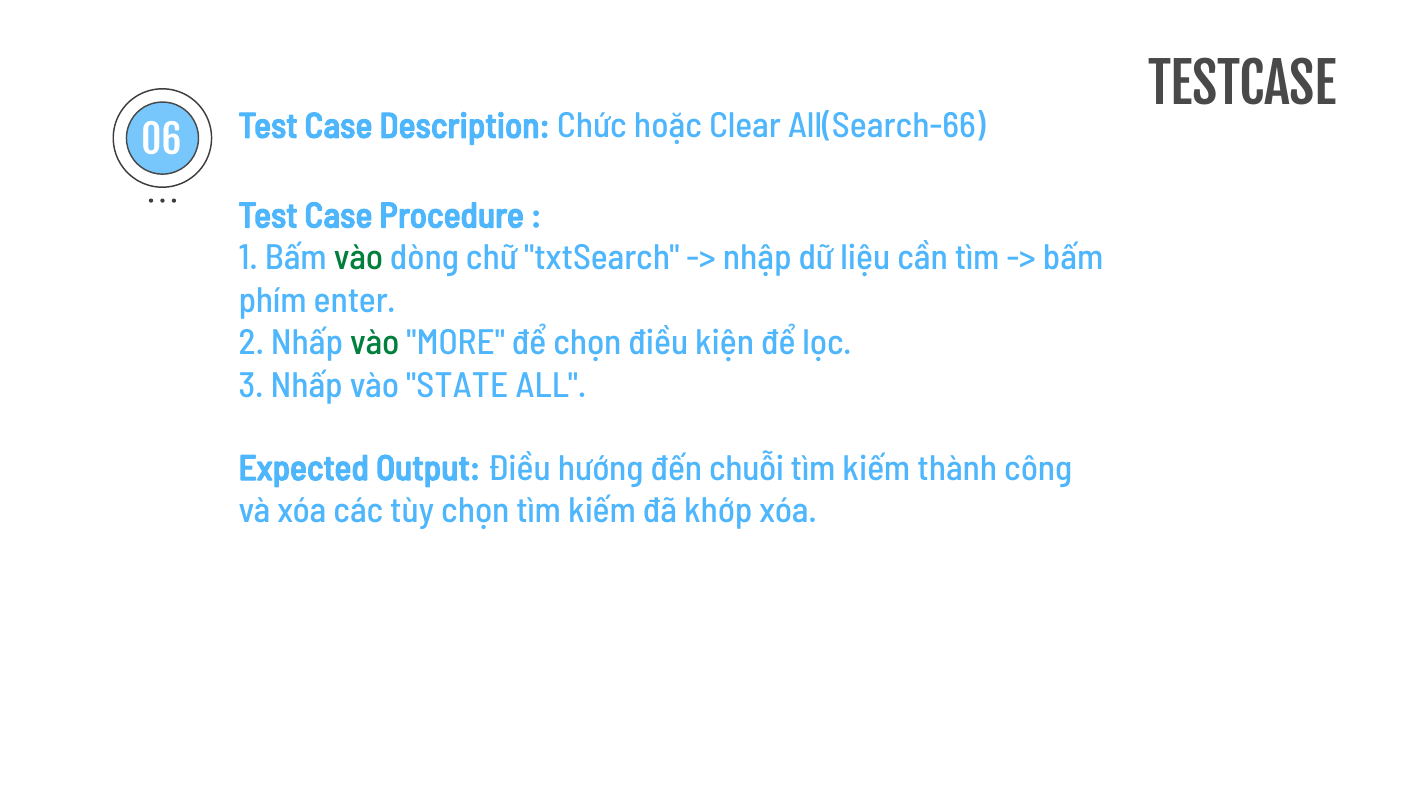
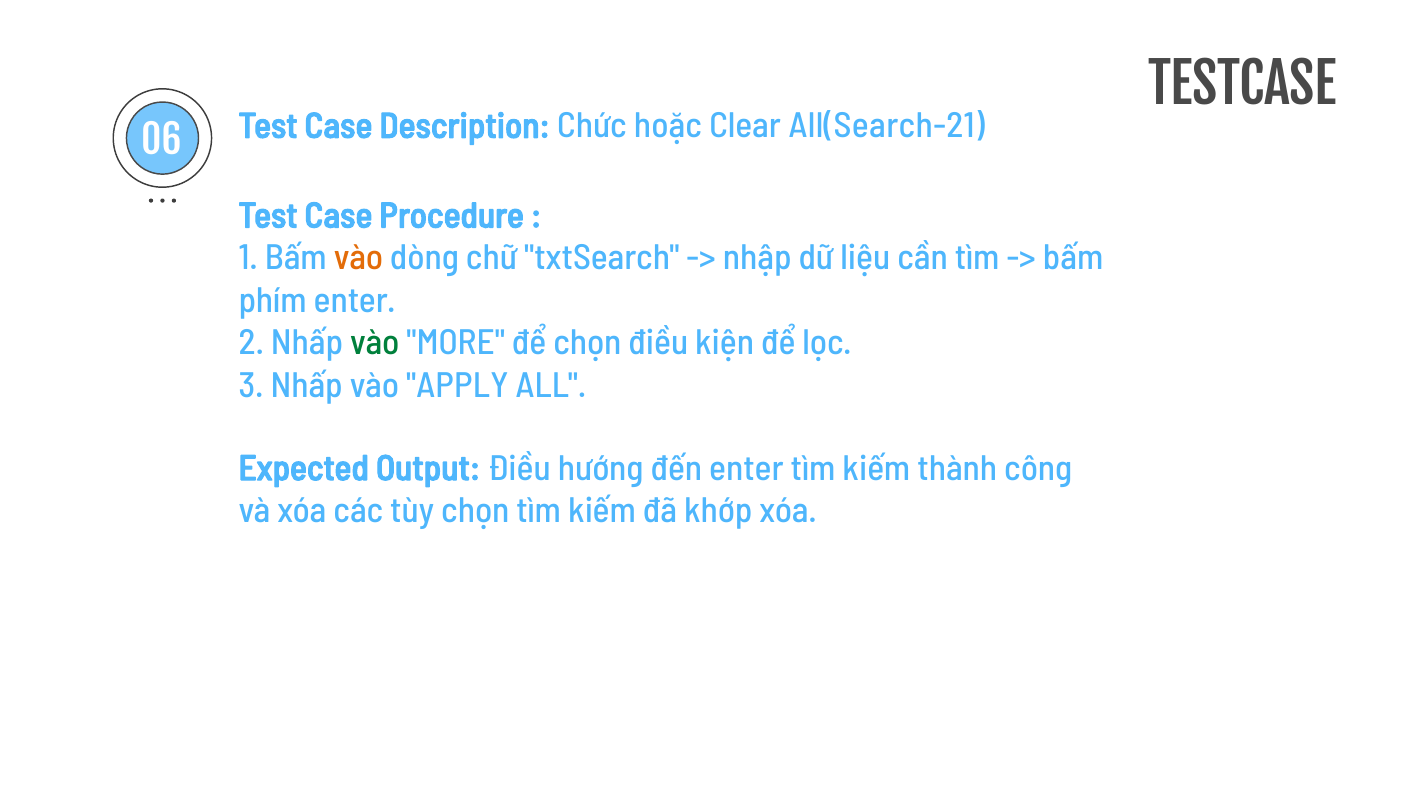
All(Search-66: All(Search-66 -> All(Search-21
vào at (358, 258) colour: green -> orange
STATE: STATE -> APPLY
đến chuỗi: chuỗi -> enter
